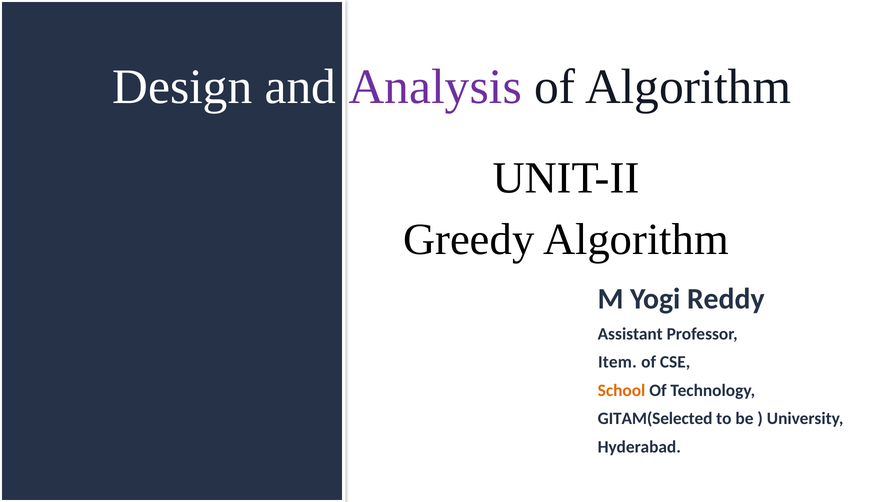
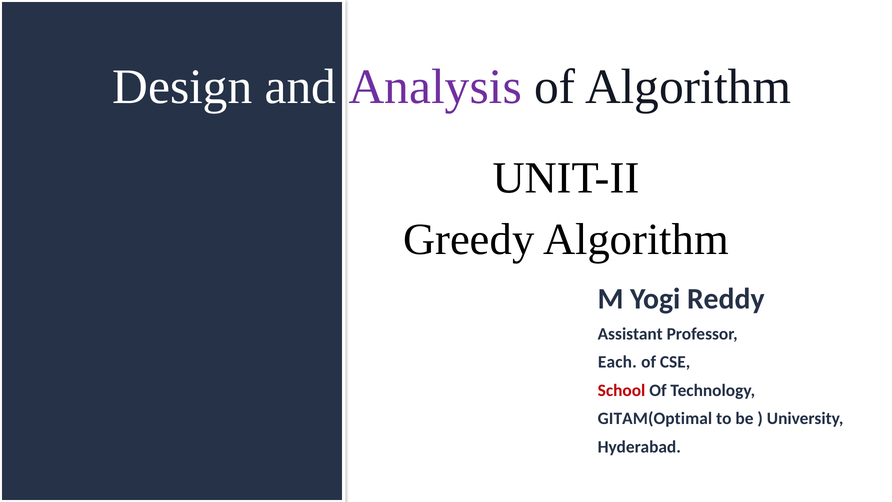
Item: Item -> Each
School colour: orange -> red
GITAM(Selected: GITAM(Selected -> GITAM(Optimal
